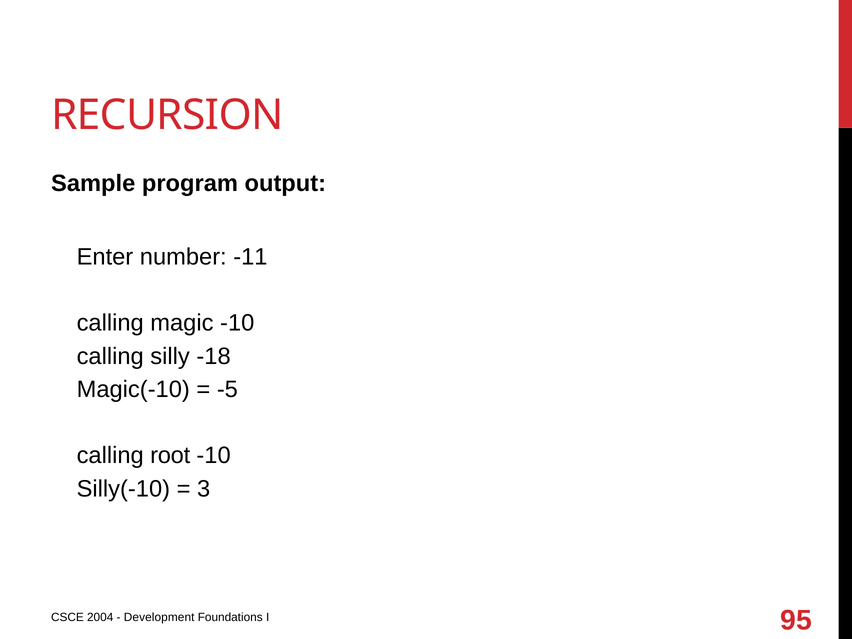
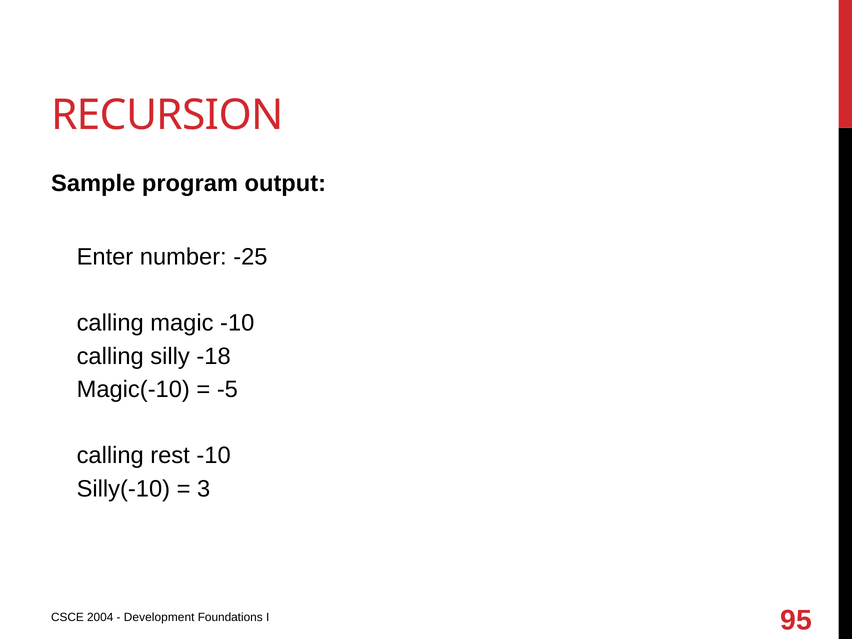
-11: -11 -> -25
root: root -> rest
